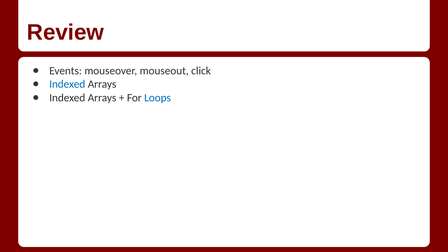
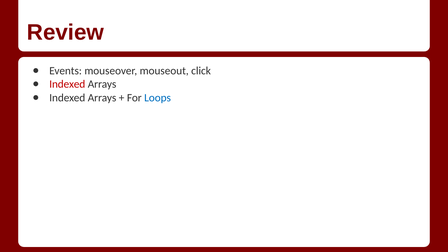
Indexed at (67, 84) colour: blue -> red
